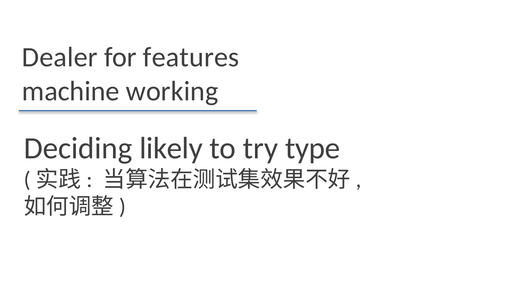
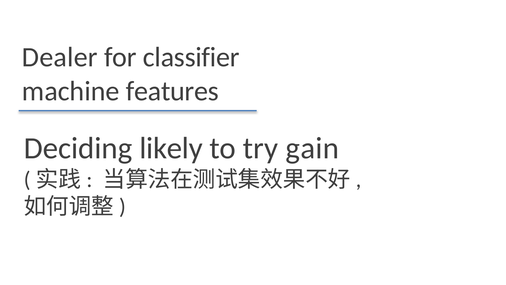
features: features -> classifier
working: working -> features
type: type -> gain
